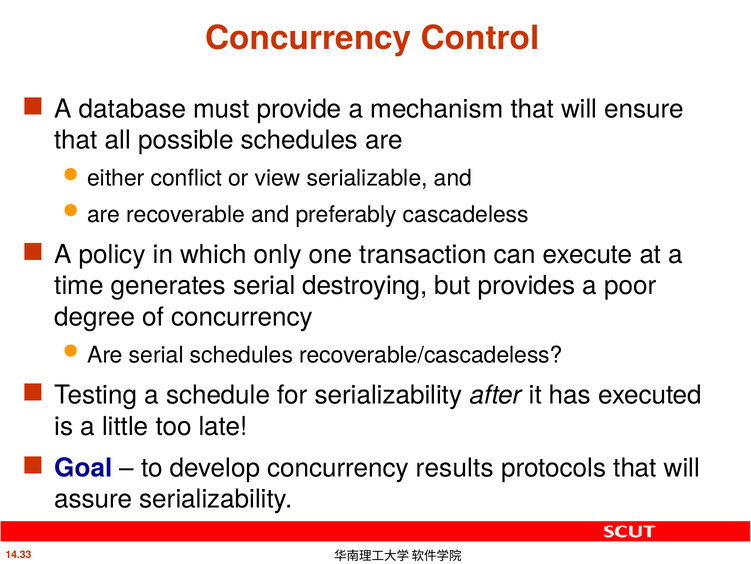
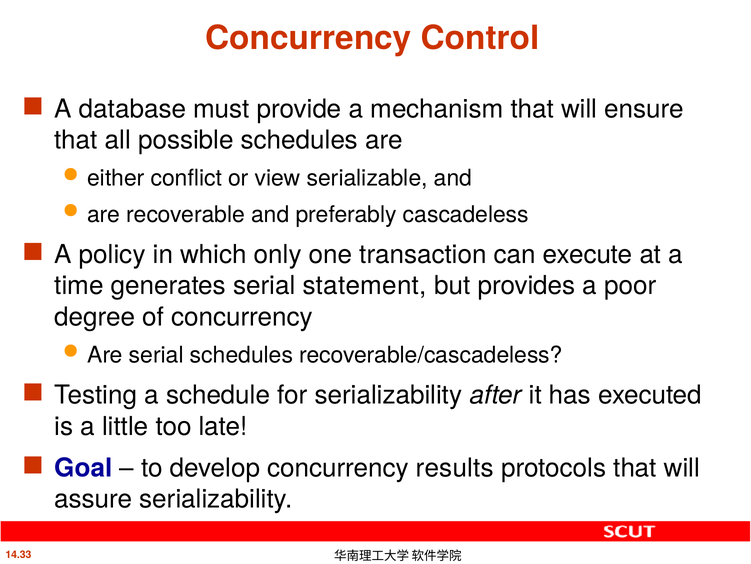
destroying: destroying -> statement
